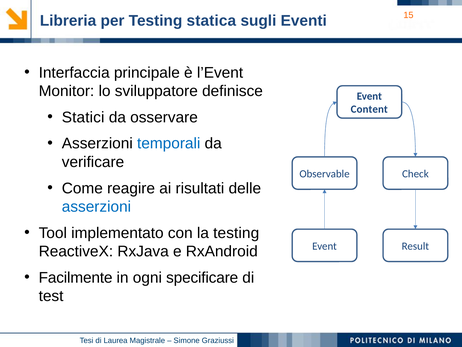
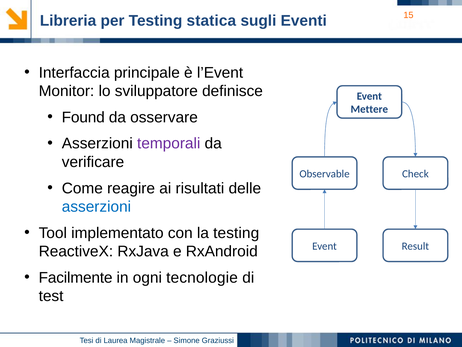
Content: Content -> Mettere
Statici: Statici -> Found
temporali colour: blue -> purple
specificare: specificare -> tecnologie
